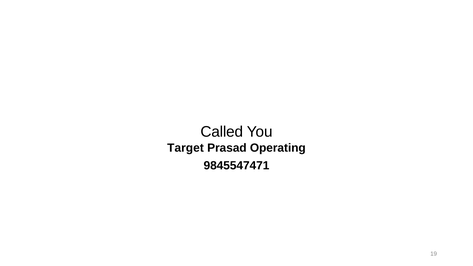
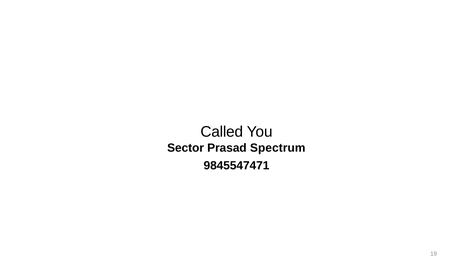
Target: Target -> Sector
Operating: Operating -> Spectrum
